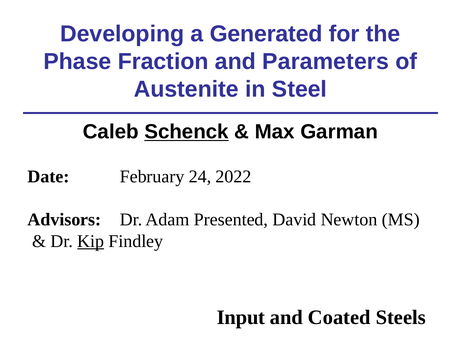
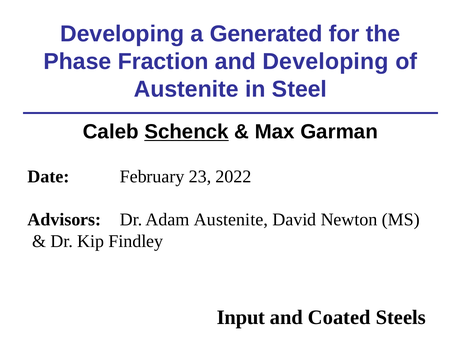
and Parameters: Parameters -> Developing
24: 24 -> 23
Adam Presented: Presented -> Austenite
Kip underline: present -> none
